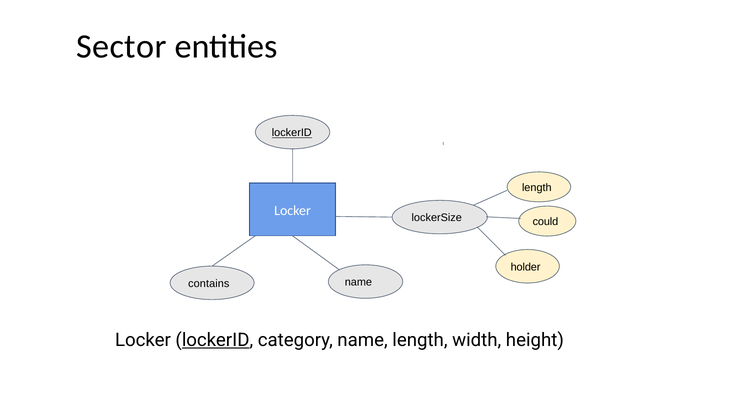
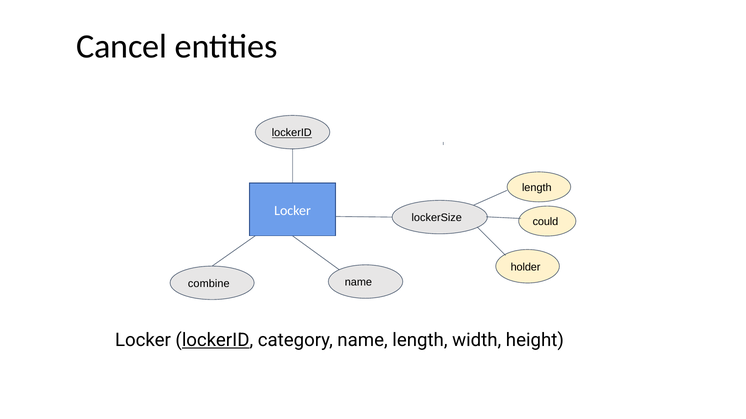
Sector: Sector -> Cancel
contains: contains -> combine
